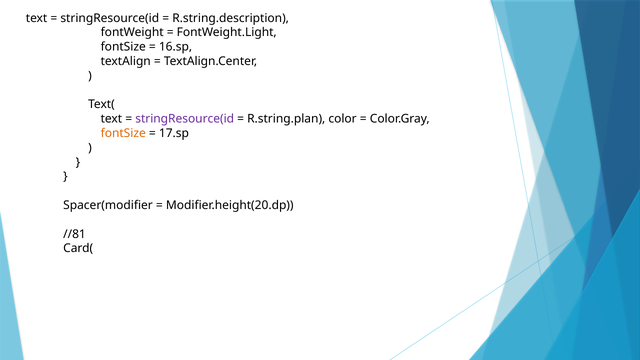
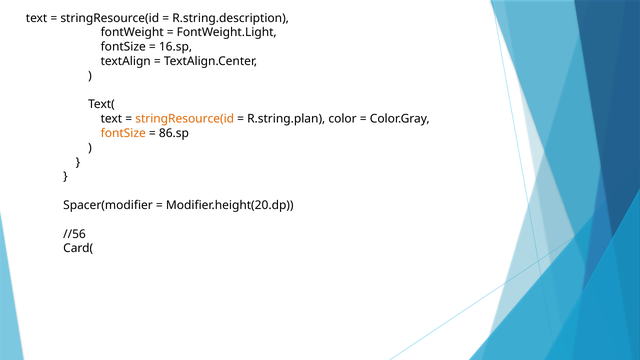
stringResource(id at (185, 119) colour: purple -> orange
17.sp: 17.sp -> 86.sp
//81: //81 -> //56
